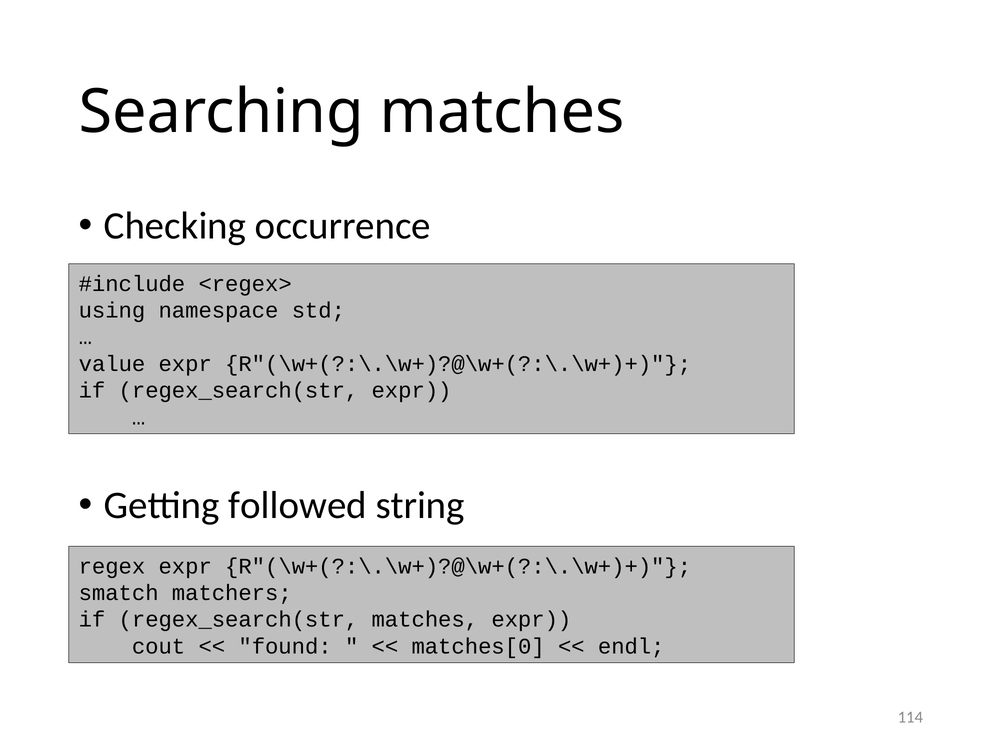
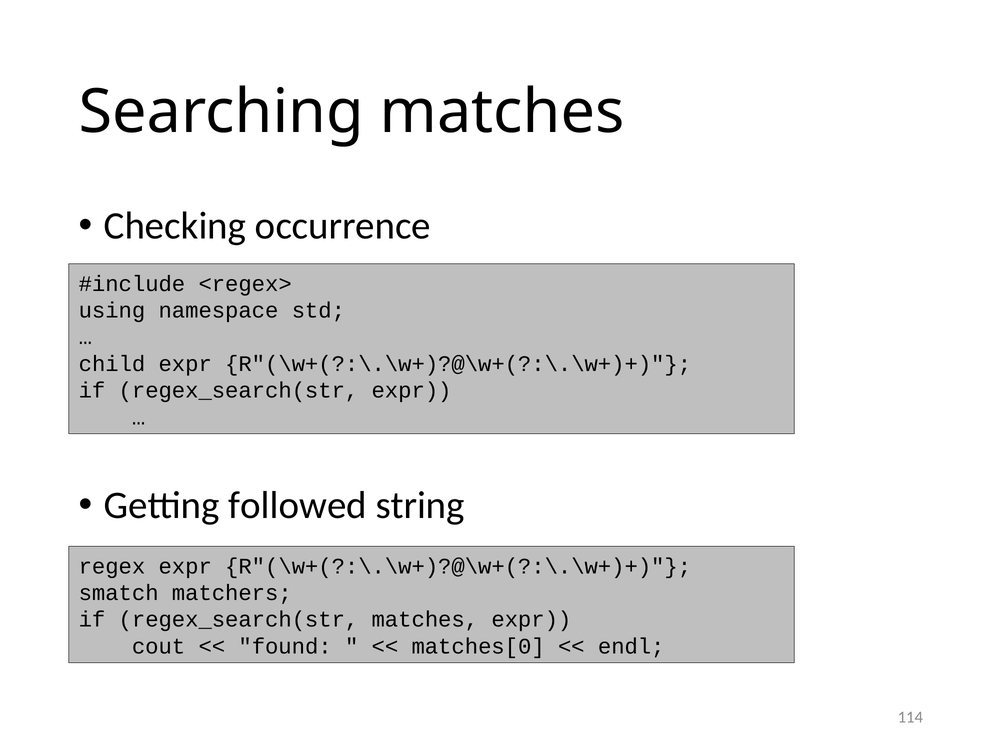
value: value -> child
